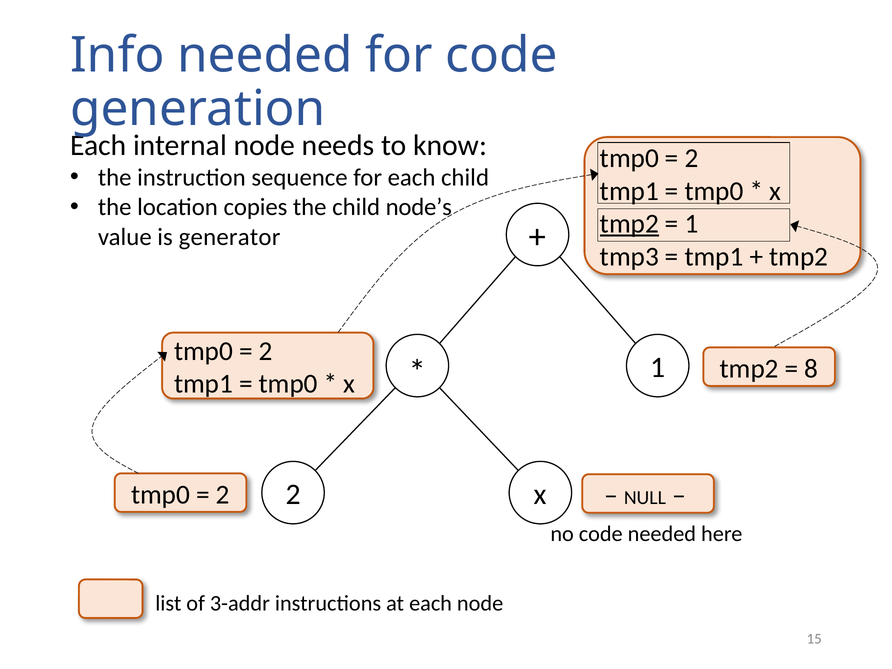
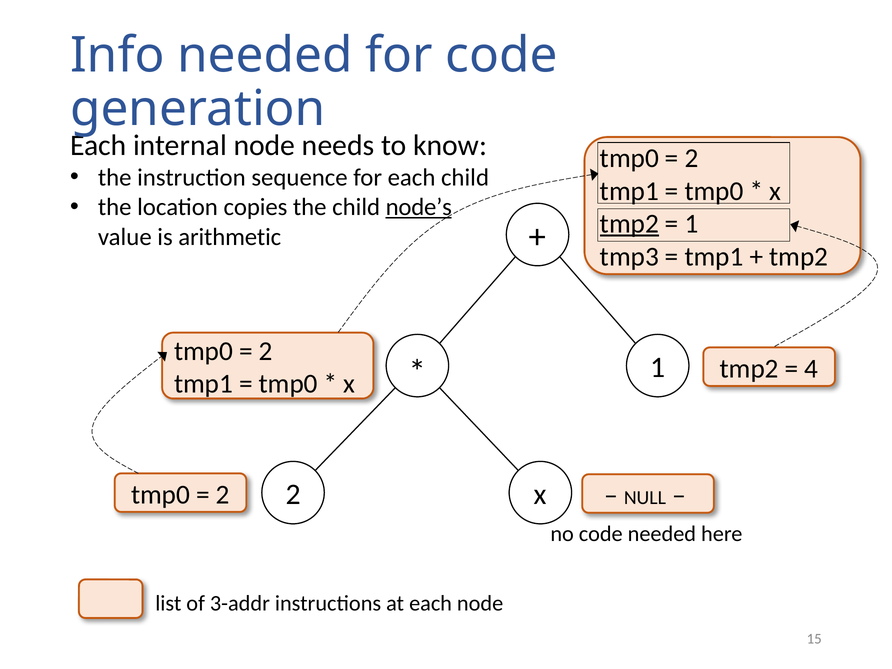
node’s underline: none -> present
generator: generator -> arithmetic
8: 8 -> 4
